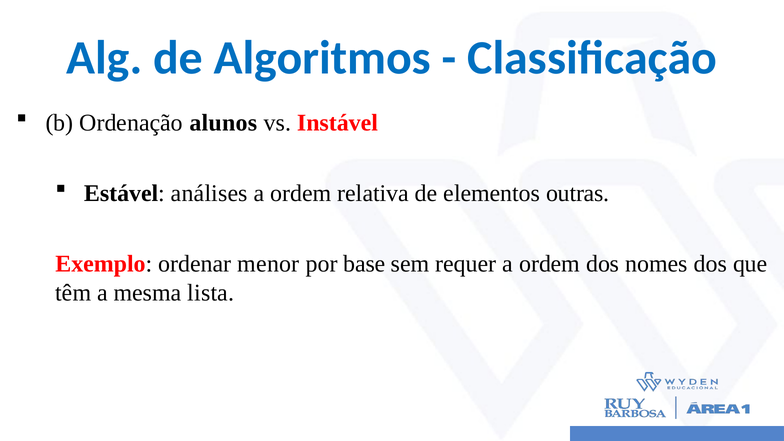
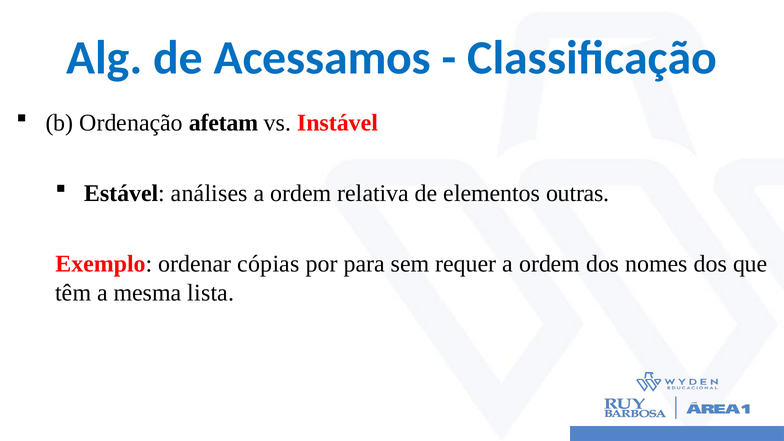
Algoritmos: Algoritmos -> Acessamos
alunos: alunos -> afetam
menor: menor -> cópias
base: base -> para
